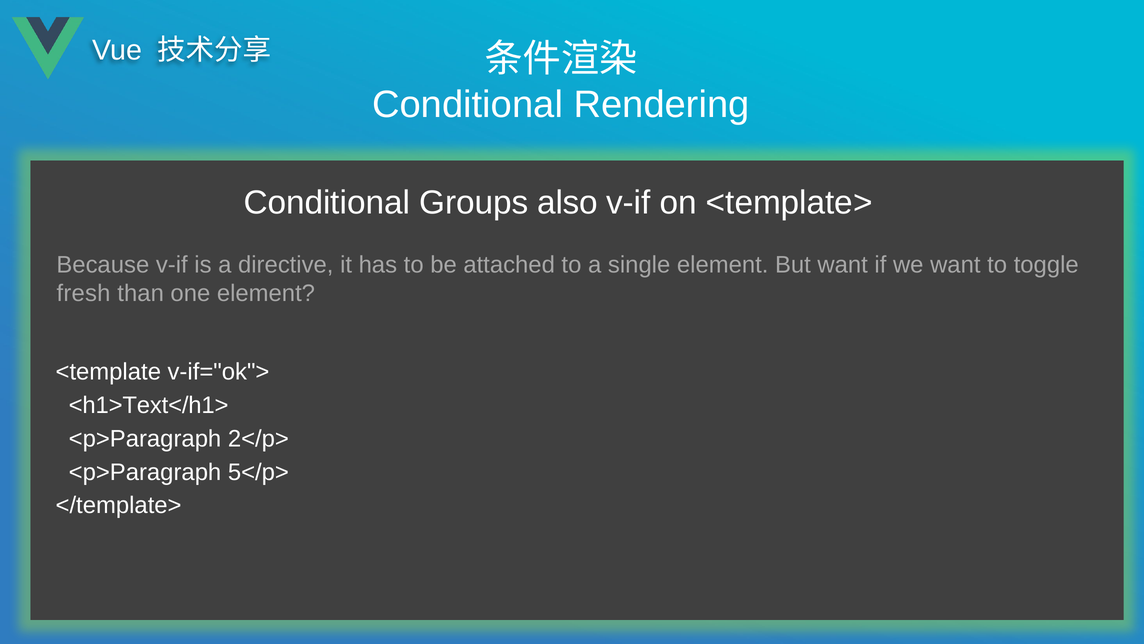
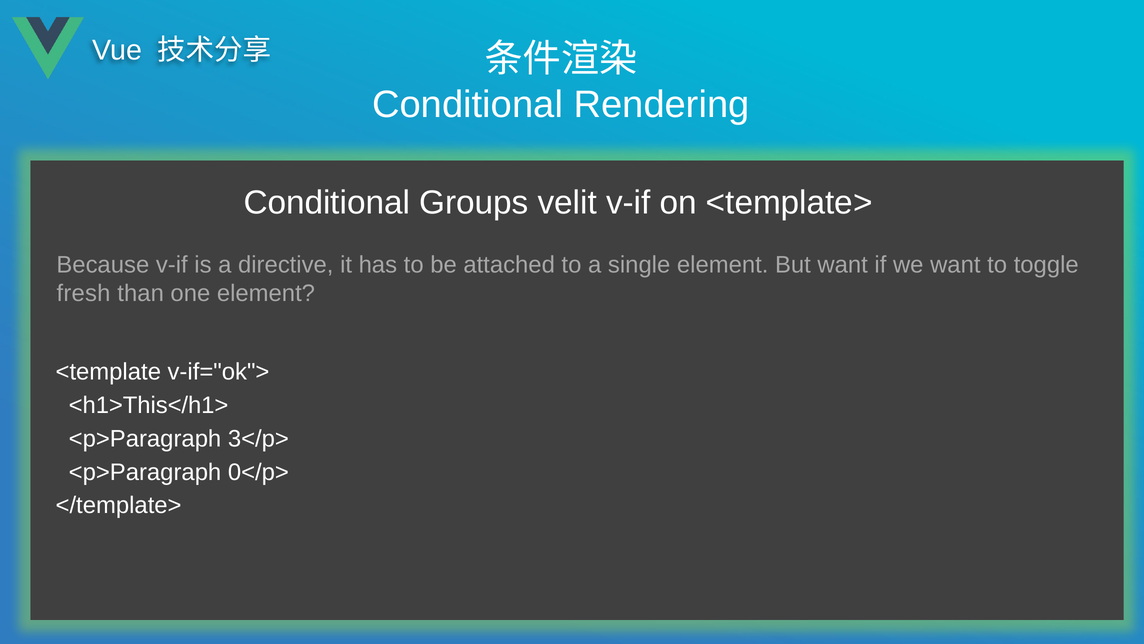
also: also -> velit
<h1>Text</h1>: <h1>Text</h1> -> <h1>This</h1>
2</p>: 2</p> -> 3</p>
5</p>: 5</p> -> 0</p>
